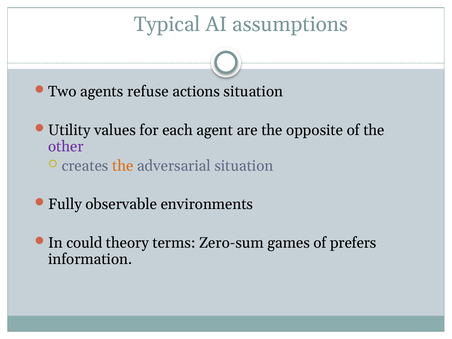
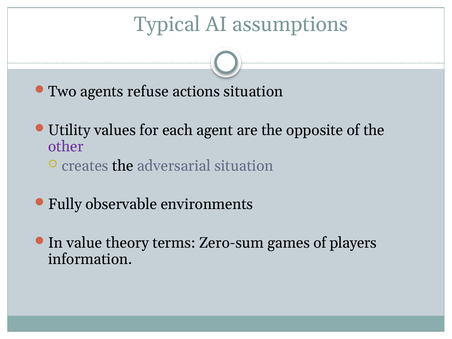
the at (123, 166) colour: orange -> black
could: could -> value
prefers: prefers -> players
